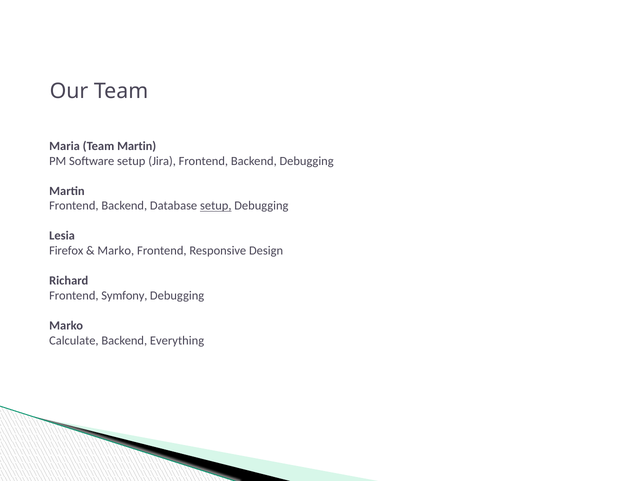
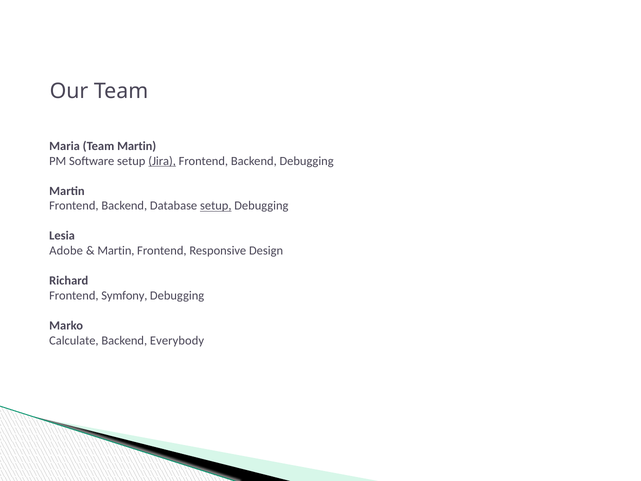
Jira underline: none -> present
Firefox: Firefox -> Adobe
Marko at (116, 251): Marko -> Martin
Everything: Everything -> Everybody
